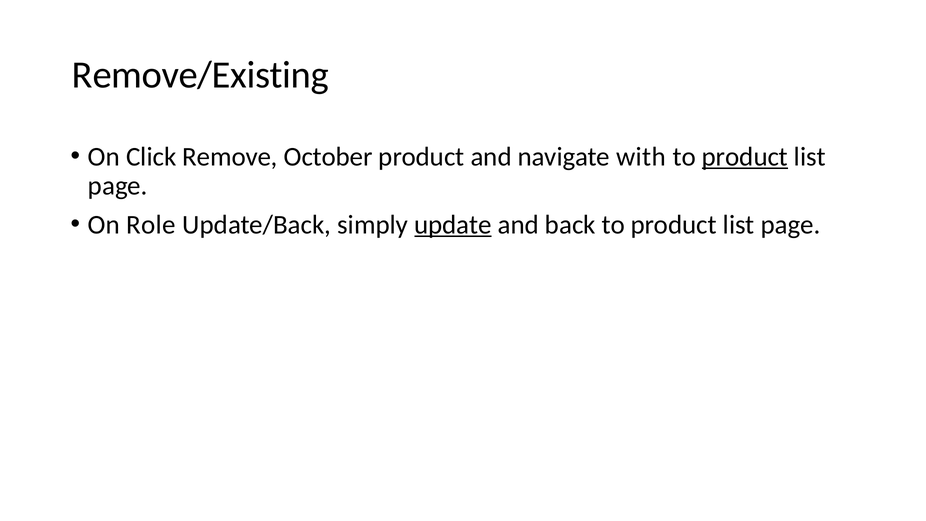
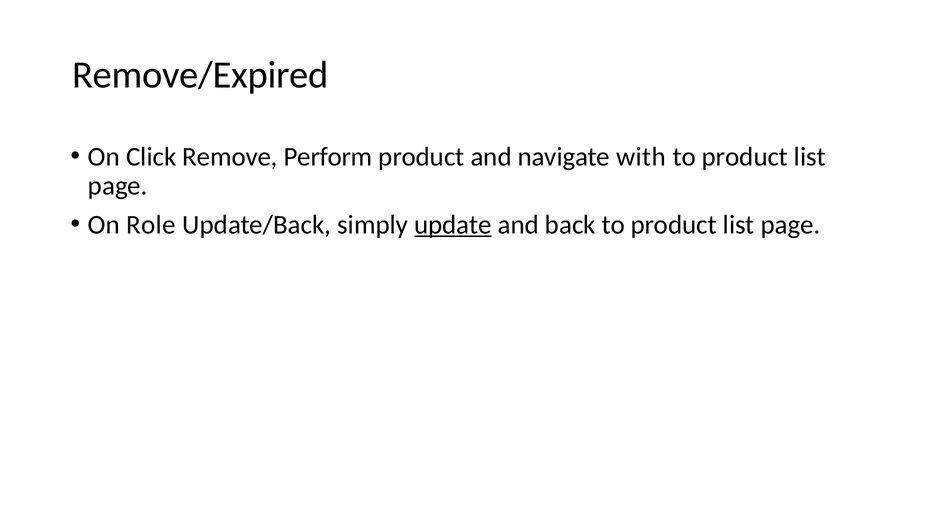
Remove/Existing: Remove/Existing -> Remove/Expired
October: October -> Perform
product at (745, 157) underline: present -> none
